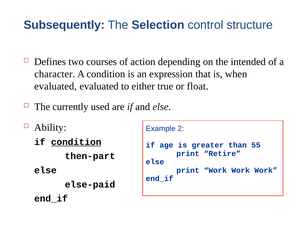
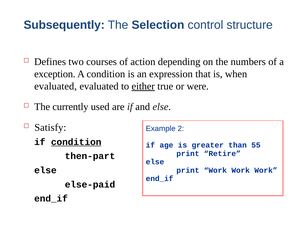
intended: intended -> numbers
character: character -> exception
either underline: none -> present
float: float -> were
Ability: Ability -> Satisfy
